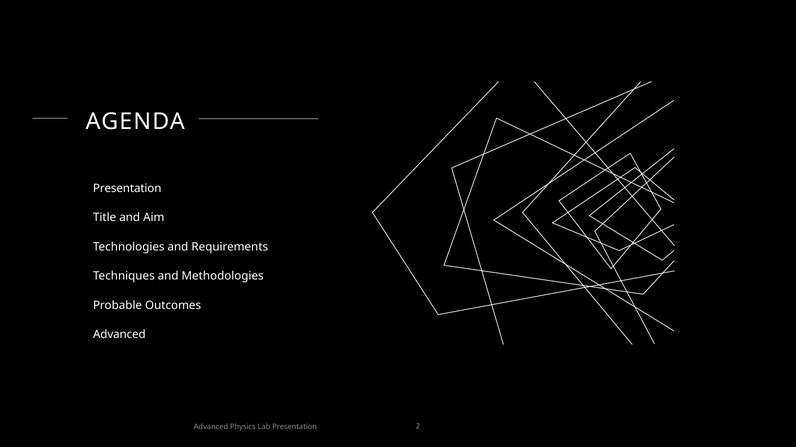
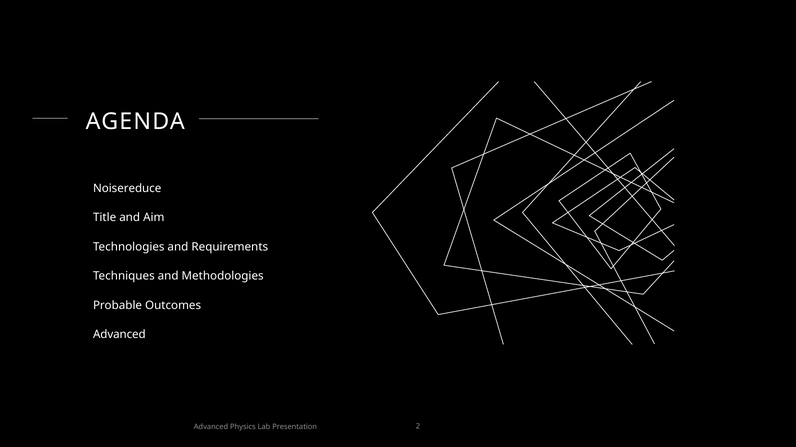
Presentation at (127, 189): Presentation -> Noisereduce
